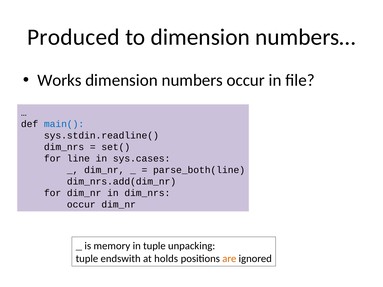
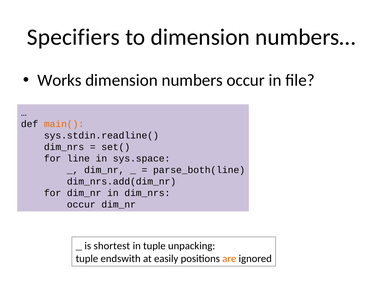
Produced: Produced -> Specifiers
main( colour: blue -> orange
sys.cases: sys.cases -> sys.space
memory: memory -> shortest
holds: holds -> easily
